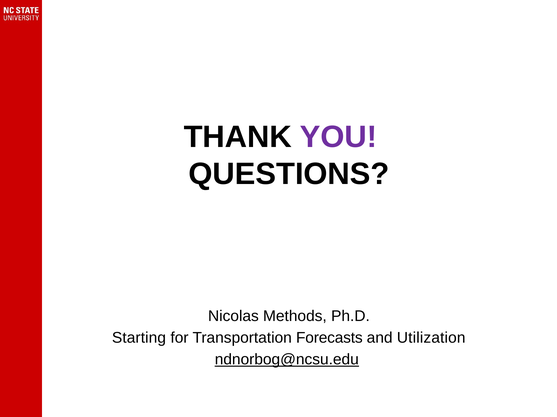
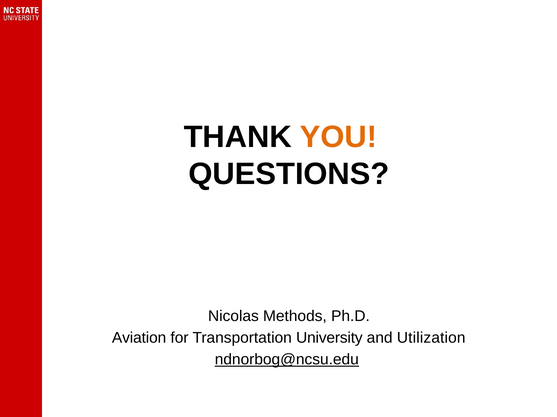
YOU colour: purple -> orange
Starting: Starting -> Aviation
Forecasts: Forecasts -> University
